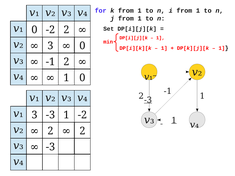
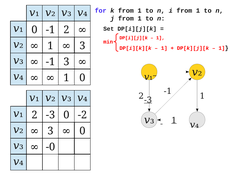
0 -2: -2 -> -1
3 at (50, 46): 3 -> 1
0 at (82, 46): 0 -> 3
-1 2: 2 -> 3
v₁ 3: 3 -> 2
-3 1: 1 -> 0
2 at (50, 131): 2 -> 3
2 at (82, 131): 2 -> 0
-3 at (50, 147): -3 -> -0
